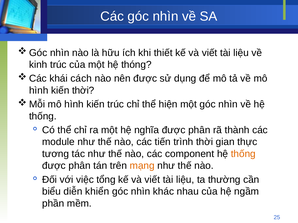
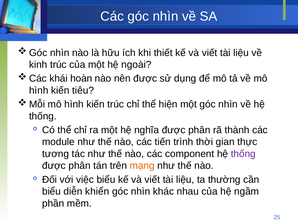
thóng: thóng -> ngoài
cách: cách -> hoàn
kiến thời: thời -> tiêu
thống at (243, 154) colour: orange -> purple
việc tổng: tổng -> biểu
